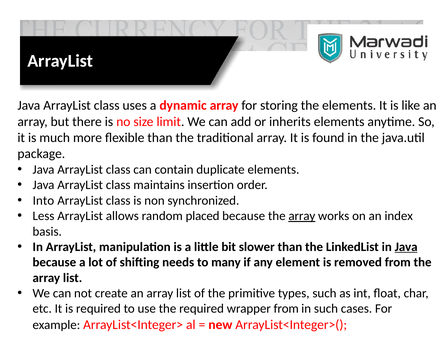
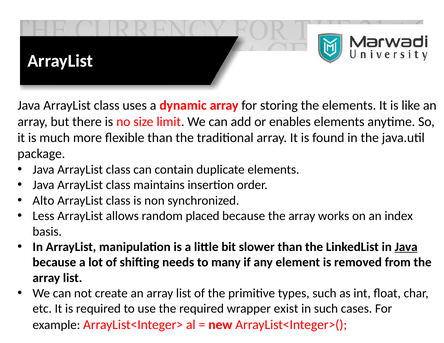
inherits: inherits -> enables
Into: Into -> Alto
array at (302, 216) underline: present -> none
wrapper from: from -> exist
